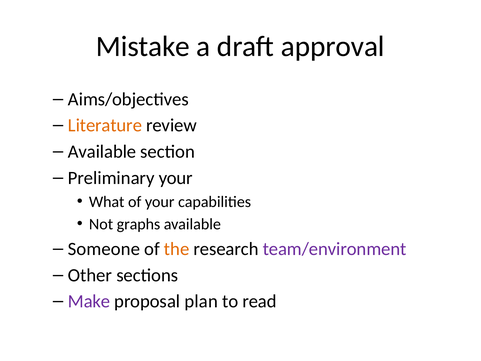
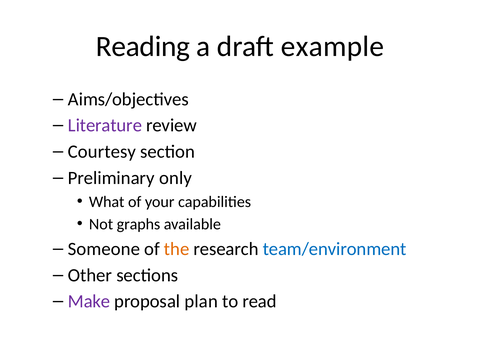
Mistake: Mistake -> Reading
approval: approval -> example
Literature colour: orange -> purple
Available at (102, 152): Available -> Courtesy
Preliminary your: your -> only
team/environment colour: purple -> blue
